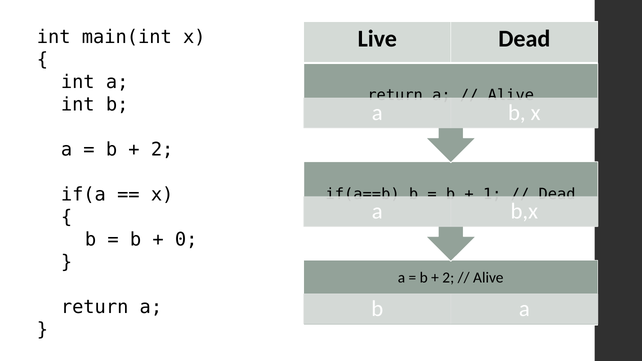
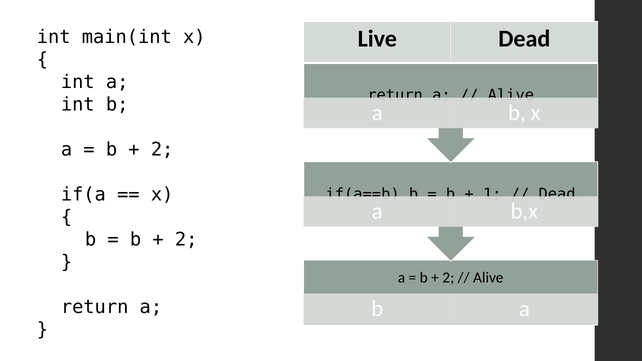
0 at (186, 240): 0 -> 2
